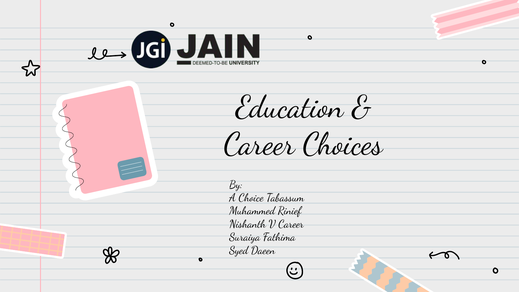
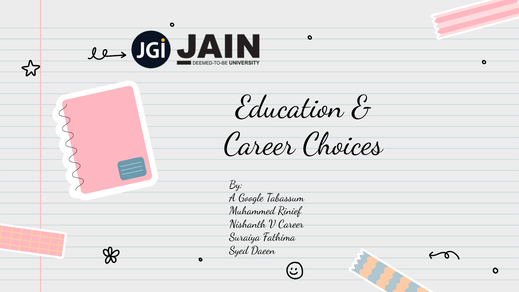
Choice: Choice -> Google
